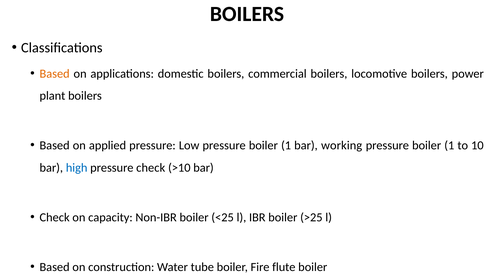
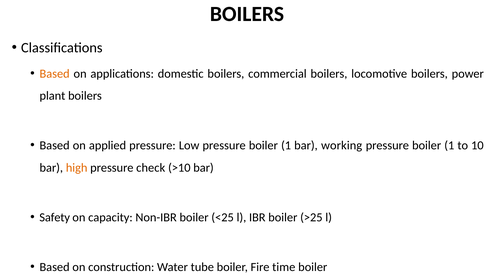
high colour: blue -> orange
Check at (55, 217): Check -> Safety
flute: flute -> time
